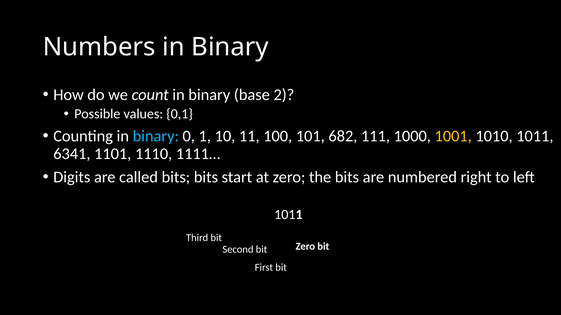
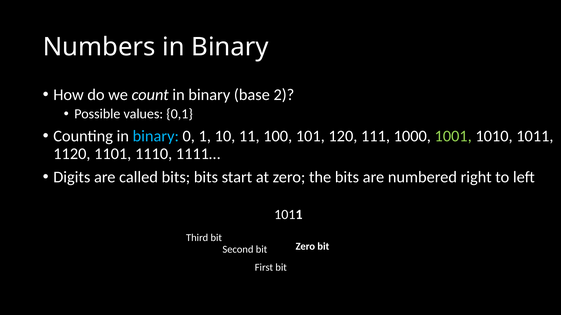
682: 682 -> 120
1001 colour: yellow -> light green
6341: 6341 -> 1120
